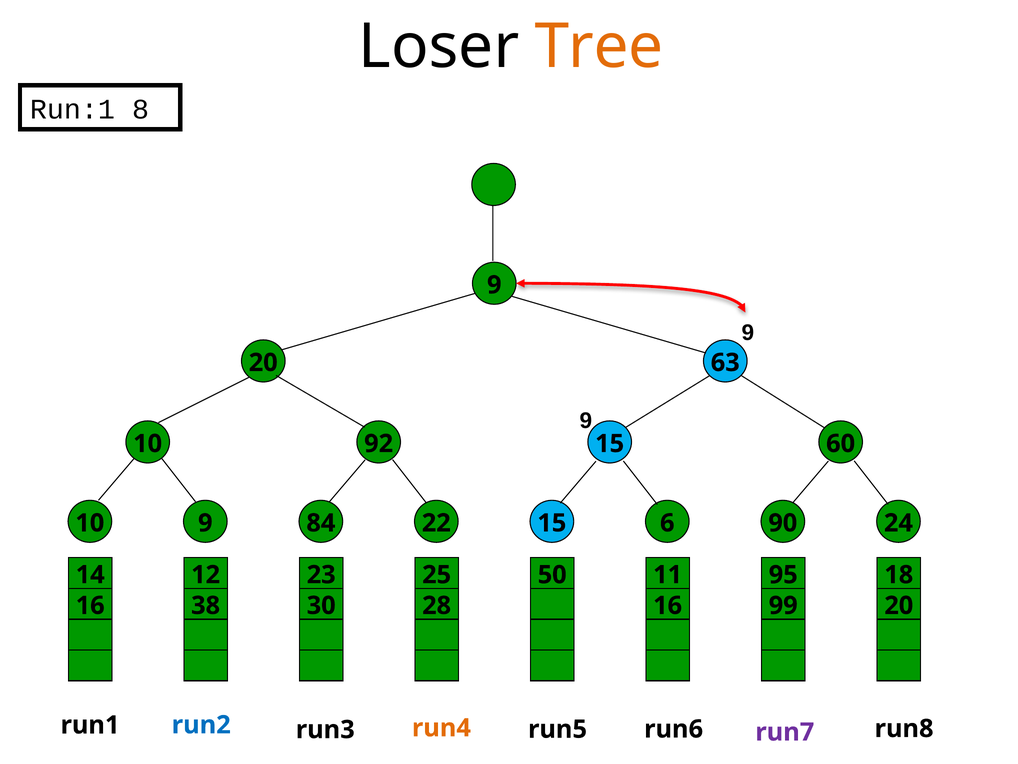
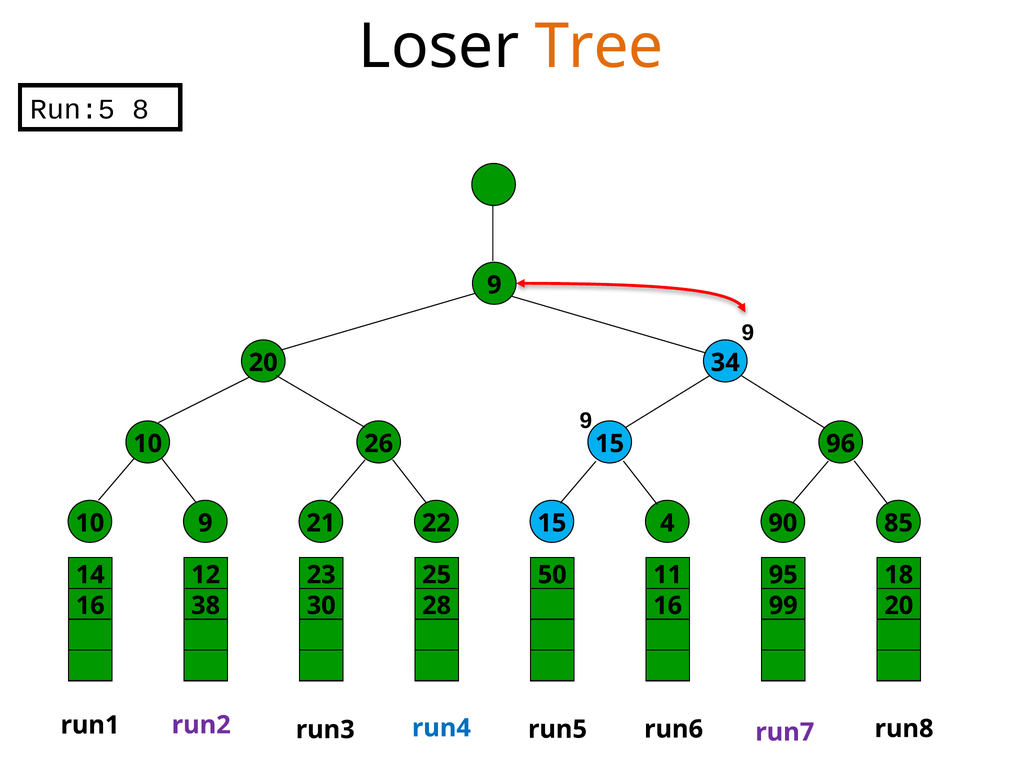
Run:1: Run:1 -> Run:5
63: 63 -> 34
92: 92 -> 26
60: 60 -> 96
84: 84 -> 21
6: 6 -> 4
24: 24 -> 85
run2 colour: blue -> purple
run4 colour: orange -> blue
